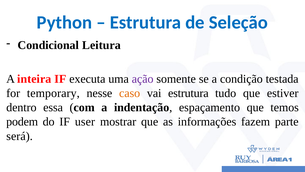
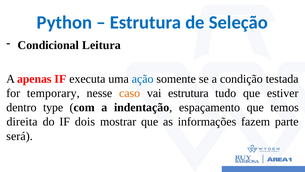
inteira: inteira -> apenas
ação colour: purple -> blue
essa: essa -> type
podem: podem -> direita
user: user -> dois
